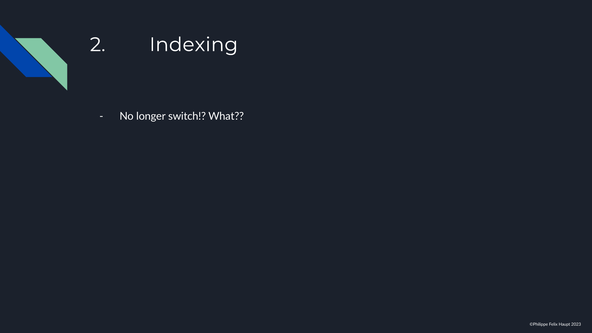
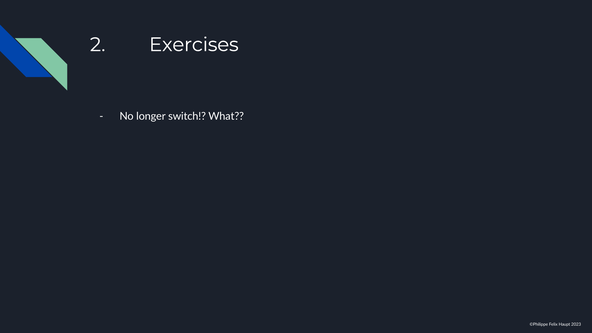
Indexing: Indexing -> Exercises
